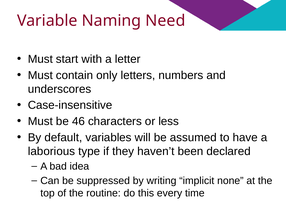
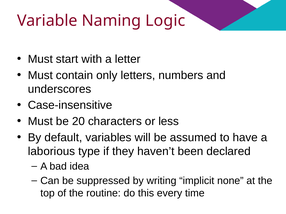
Need: Need -> Logic
46: 46 -> 20
